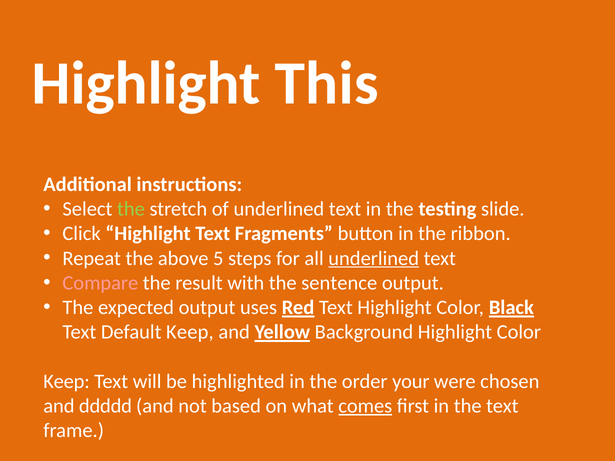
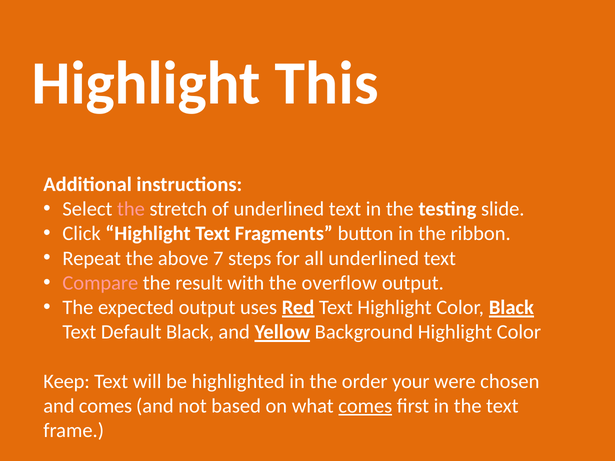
the at (131, 209) colour: light green -> pink
5: 5 -> 7
underlined at (374, 258) underline: present -> none
sentence: sentence -> overflow
Default Keep: Keep -> Black
and ddddd: ddddd -> comes
